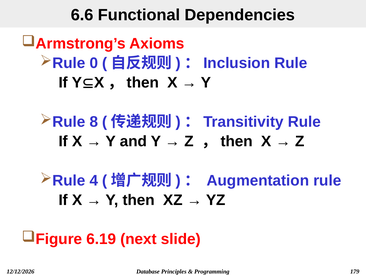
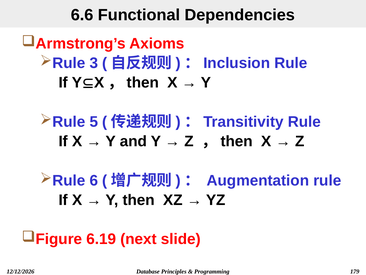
0: 0 -> 3
8: 8 -> 5
4: 4 -> 6
